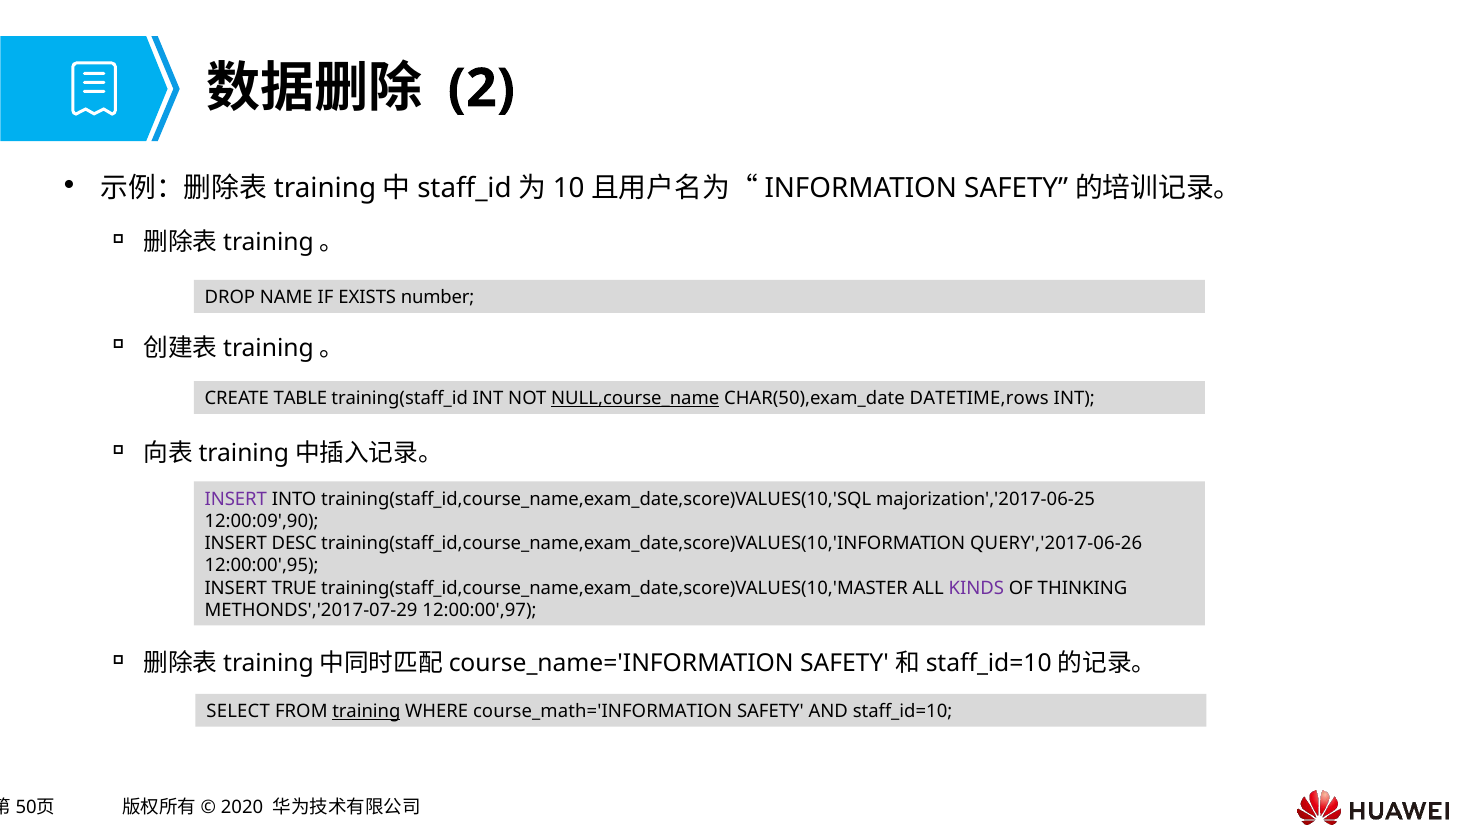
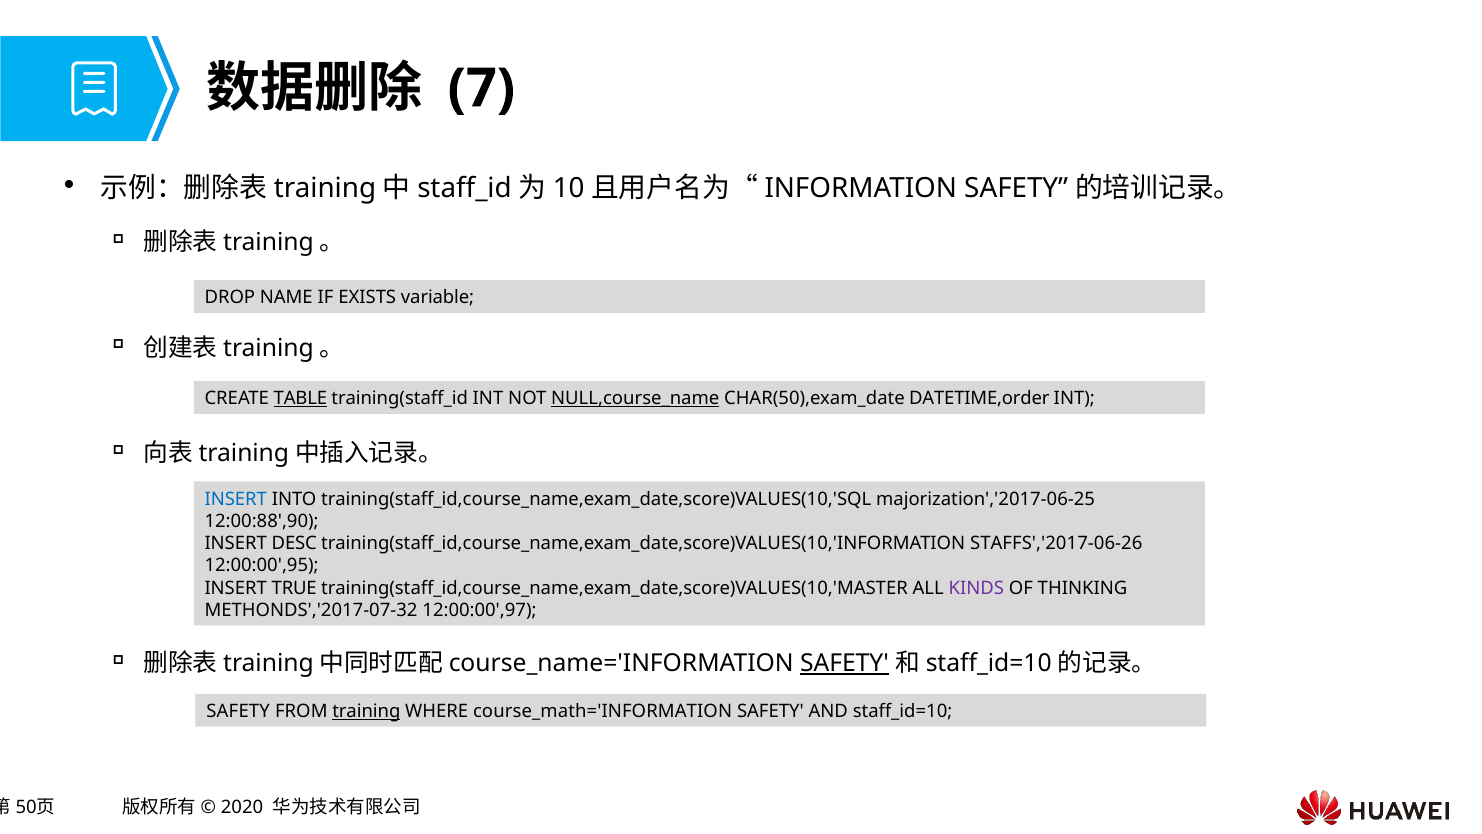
2: 2 -> 7
number: number -> variable
TABLE underline: none -> present
DATETIME,rows: DATETIME,rows -> DATETIME,order
INSERT at (236, 499) colour: purple -> blue
12:00:09',90: 12:00:09',90 -> 12:00:88',90
QUERY','2017-06-26: QUERY','2017-06-26 -> STAFFS','2017-06-26
METHONDS','2017-07-29: METHONDS','2017-07-29 -> METHONDS','2017-07-32
SAFETY at (844, 663) underline: none -> present
SELECT at (238, 711): SELECT -> SAFETY
